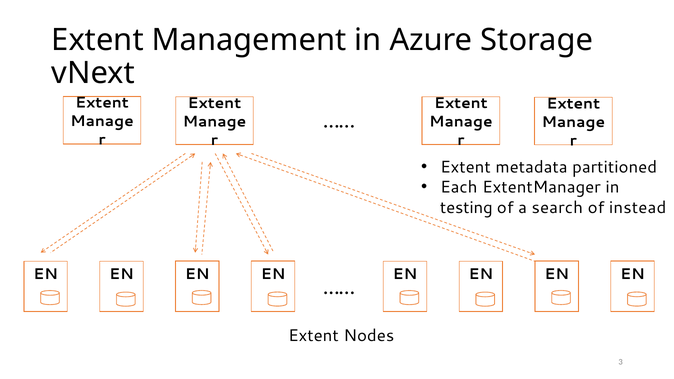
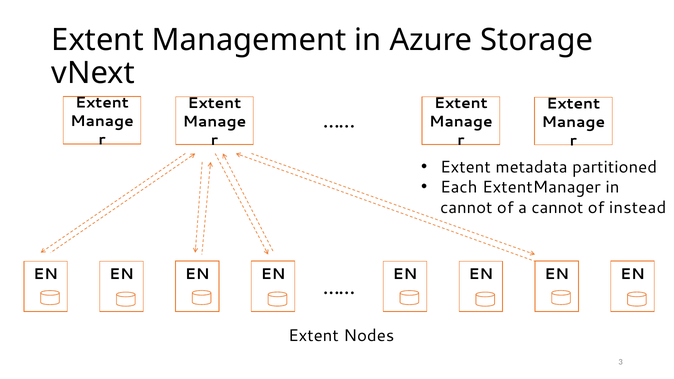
testing at (466, 208): testing -> cannot
a search: search -> cannot
